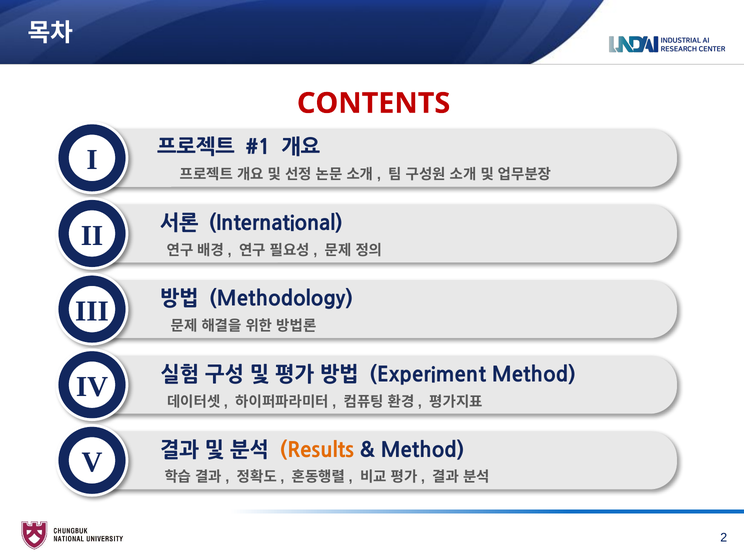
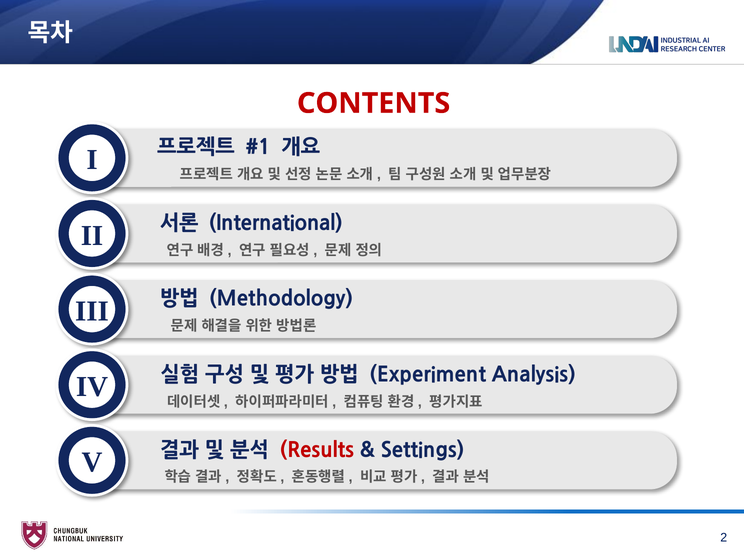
Experiment Method: Method -> Analysis
Results colour: orange -> red
Method at (422, 450): Method -> Settings
